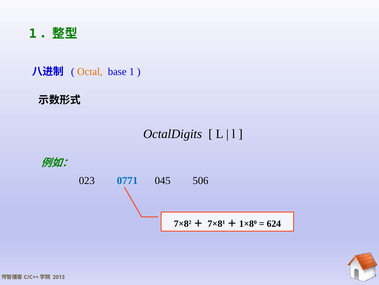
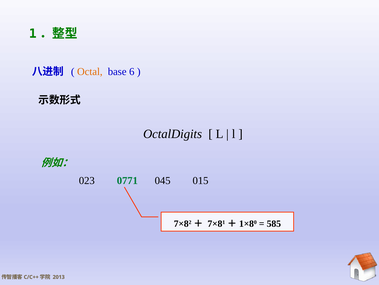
1: 1 -> 6
0771 colour: blue -> green
506: 506 -> 015
624: 624 -> 585
